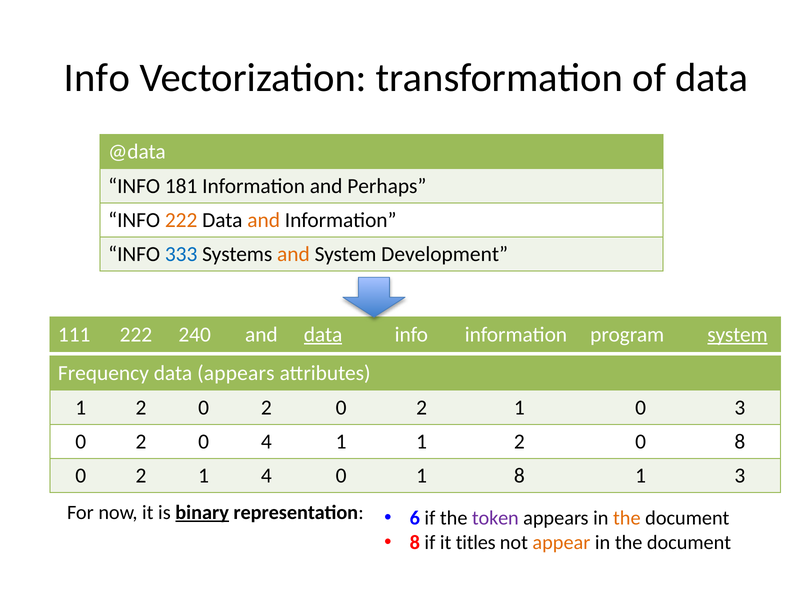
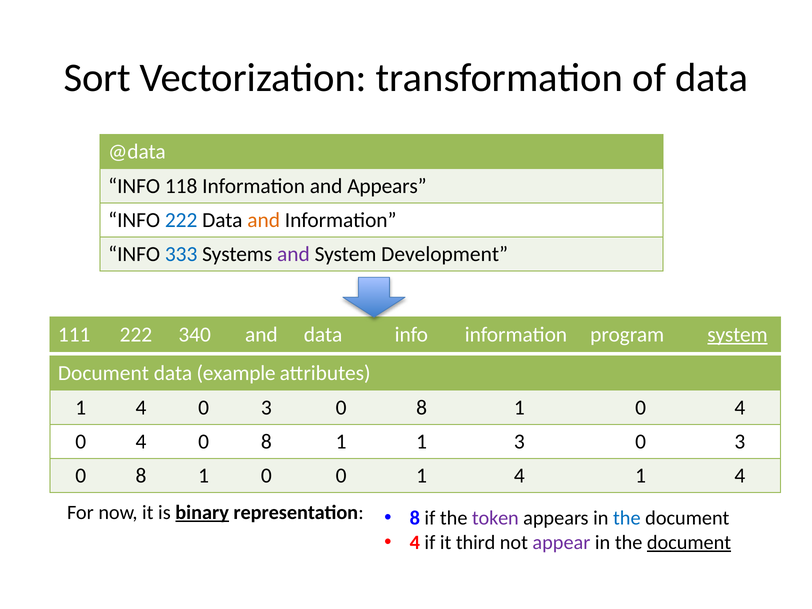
Info at (97, 78): Info -> Sort
181: 181 -> 118
and Perhaps: Perhaps -> Appears
222 at (181, 220) colour: orange -> blue
and at (293, 254) colour: orange -> purple
240: 240 -> 340
data at (323, 334) underline: present -> none
Frequency at (103, 373): Frequency -> Document
data appears: appears -> example
2 at (141, 407): 2 -> 4
2 at (266, 407): 2 -> 3
2 at (422, 407): 2 -> 8
1 0 3: 3 -> 4
2 at (141, 442): 2 -> 4
4 at (266, 442): 4 -> 8
1 1 2: 2 -> 3
8 at (740, 442): 8 -> 3
2 at (141, 476): 2 -> 8
4 at (266, 476): 4 -> 0
0 1 8: 8 -> 4
3 at (740, 476): 3 -> 4
6 at (415, 518): 6 -> 8
the at (627, 518) colour: orange -> blue
8 at (415, 542): 8 -> 4
titles: titles -> third
appear colour: orange -> purple
document at (689, 542) underline: none -> present
